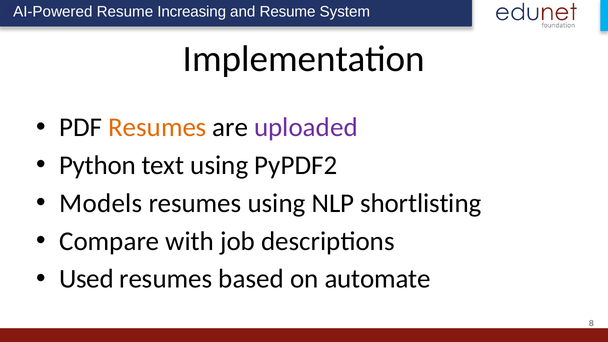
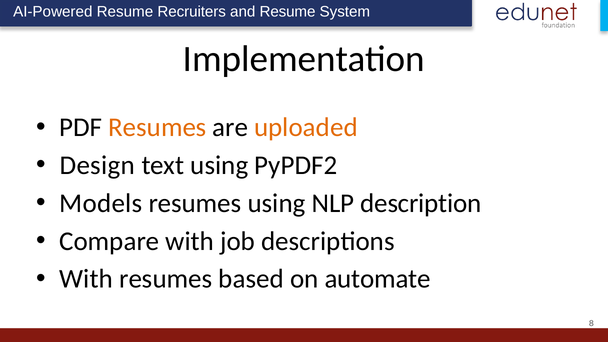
Increasing: Increasing -> Recruiters
uploaded colour: purple -> orange
Python: Python -> Design
shortlisting: shortlisting -> description
Used at (86, 279): Used -> With
